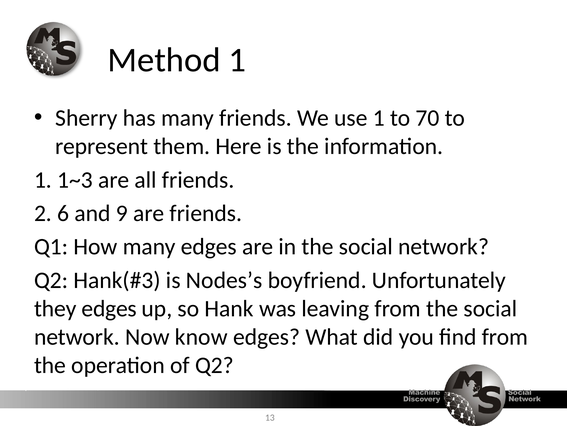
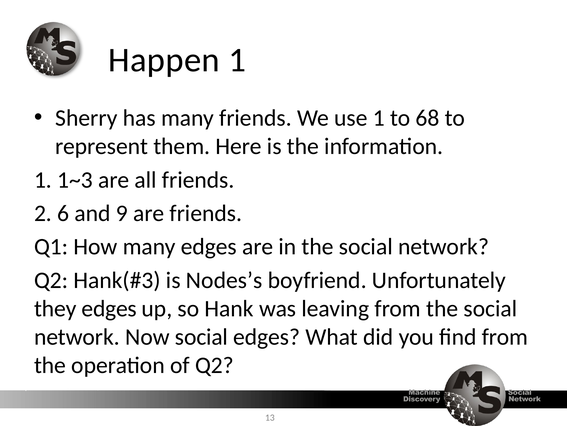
Method: Method -> Happen
70: 70 -> 68
Now know: know -> social
